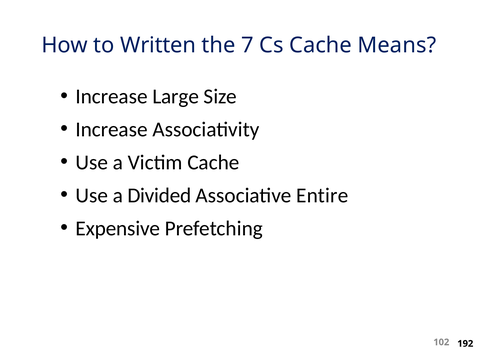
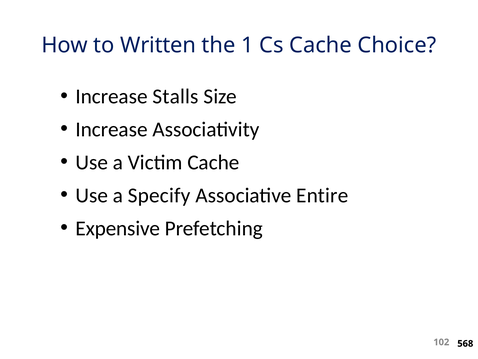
7: 7 -> 1
Means: Means -> Choice
Large: Large -> Stalls
Divided: Divided -> Specify
192: 192 -> 568
